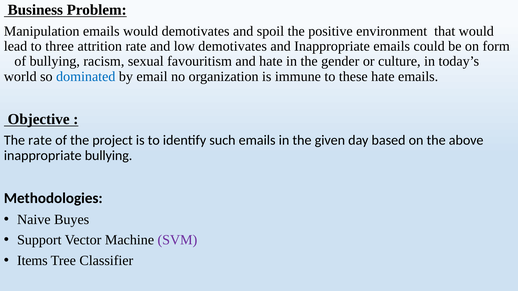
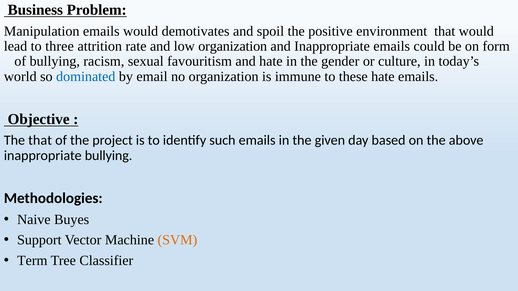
low demotivates: demotivates -> organization
The rate: rate -> that
SVM colour: purple -> orange
Items: Items -> Term
